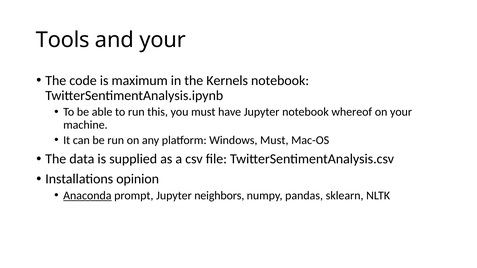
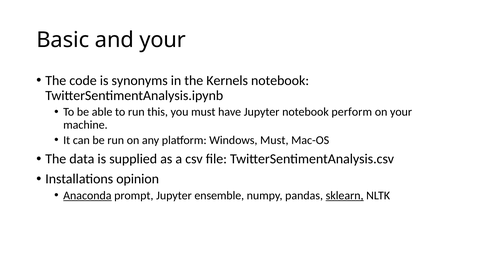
Tools: Tools -> Basic
maximum: maximum -> synonyms
whereof: whereof -> perform
neighbors: neighbors -> ensemble
sklearn underline: none -> present
